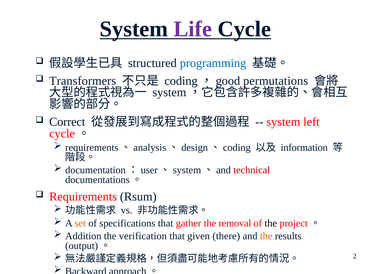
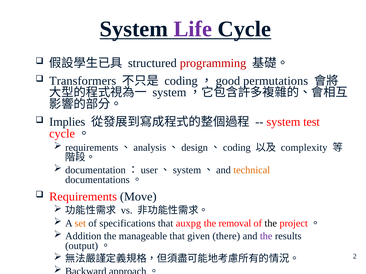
programming colour: blue -> red
Correct: Correct -> Implies
left: left -> test
information: information -> complexity
technical colour: red -> orange
Rsum: Rsum -> Move
gather: gather -> auxpg
verification: verification -> manageable
the at (266, 236) colour: orange -> purple
